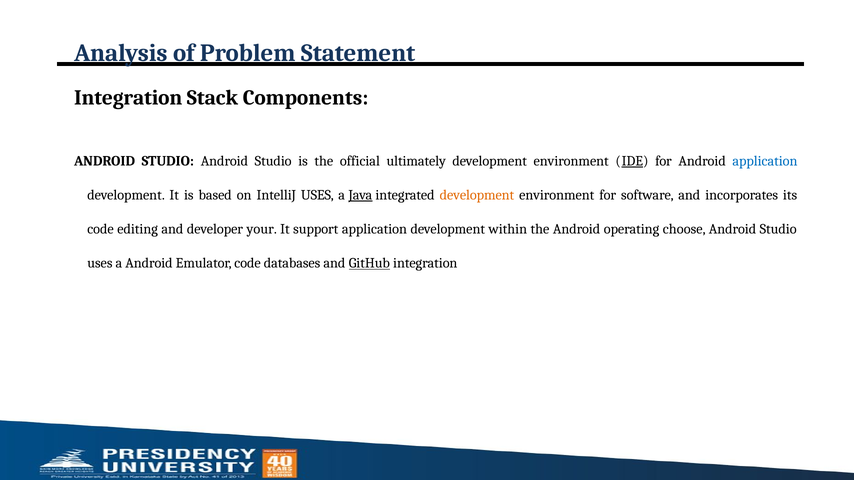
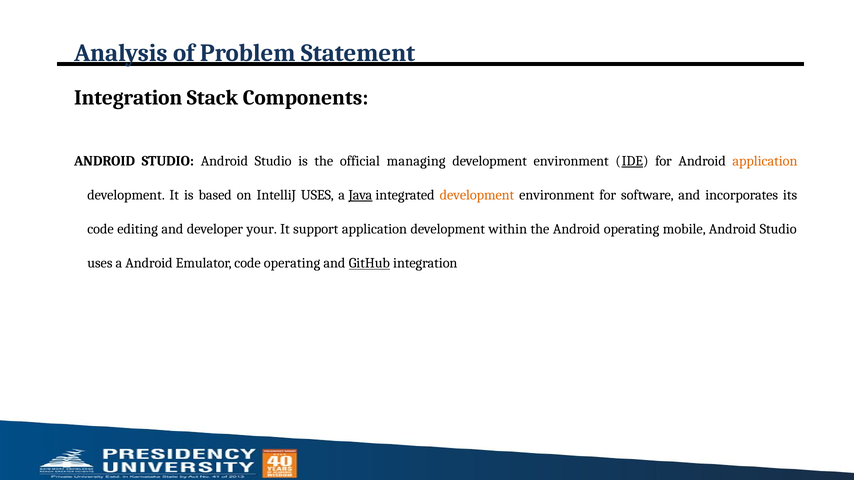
ultimately: ultimately -> managing
application at (765, 161) colour: blue -> orange
choose: choose -> mobile
code databases: databases -> operating
